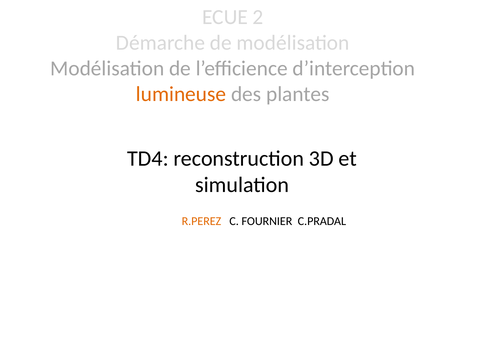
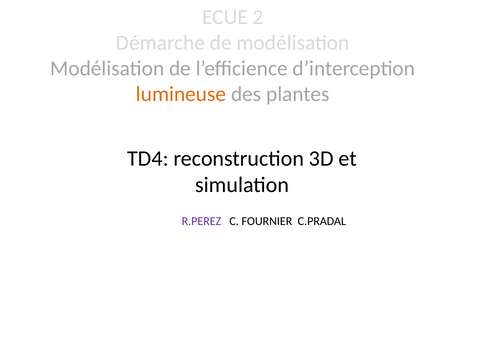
R.PEREZ colour: orange -> purple
